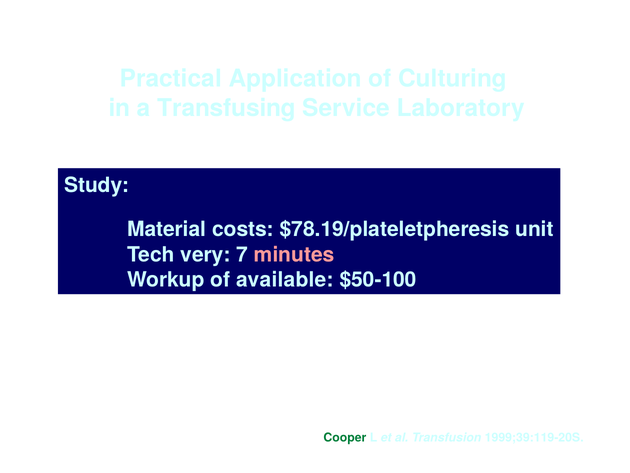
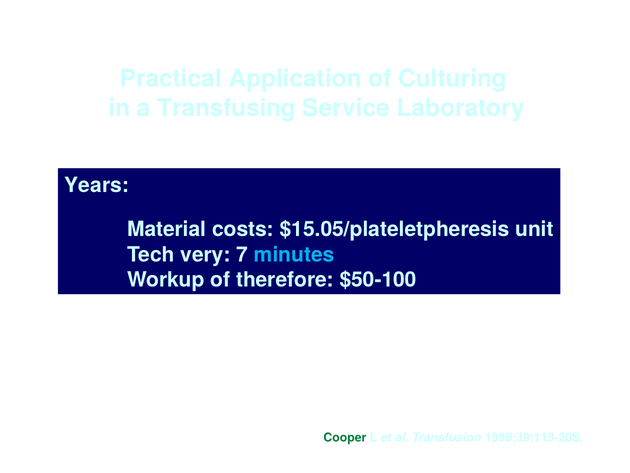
Study: Study -> Years
$78.19/plateletpheresis: $78.19/plateletpheresis -> $15.05/plateletpheresis
minutes colour: pink -> light blue
available: available -> therefore
